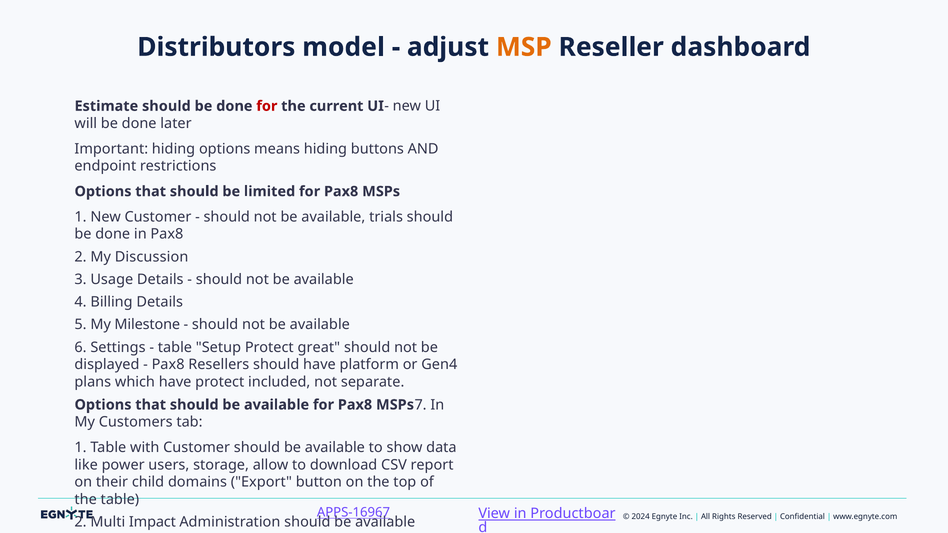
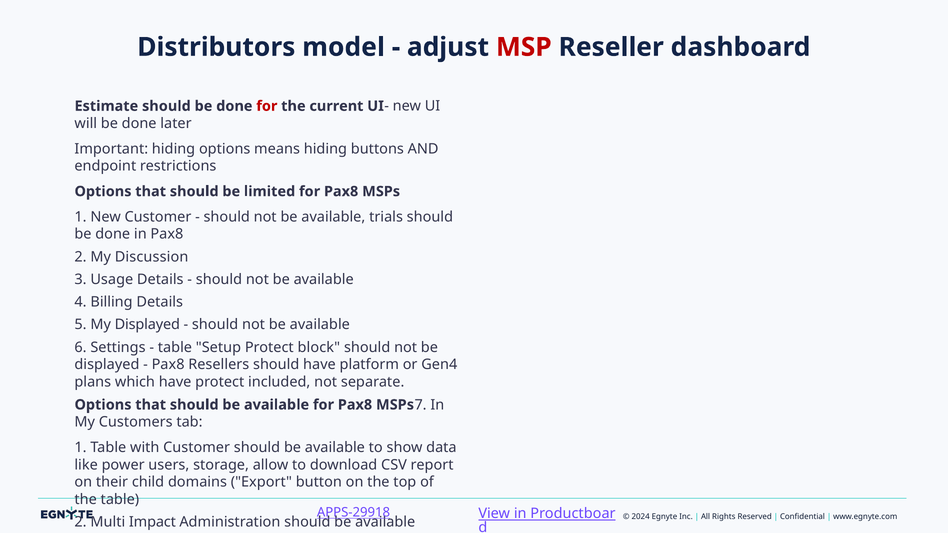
MSP colour: orange -> red
My Milestone: Milestone -> Displayed
great: great -> block
APPS-16967: APPS-16967 -> APPS-29918
